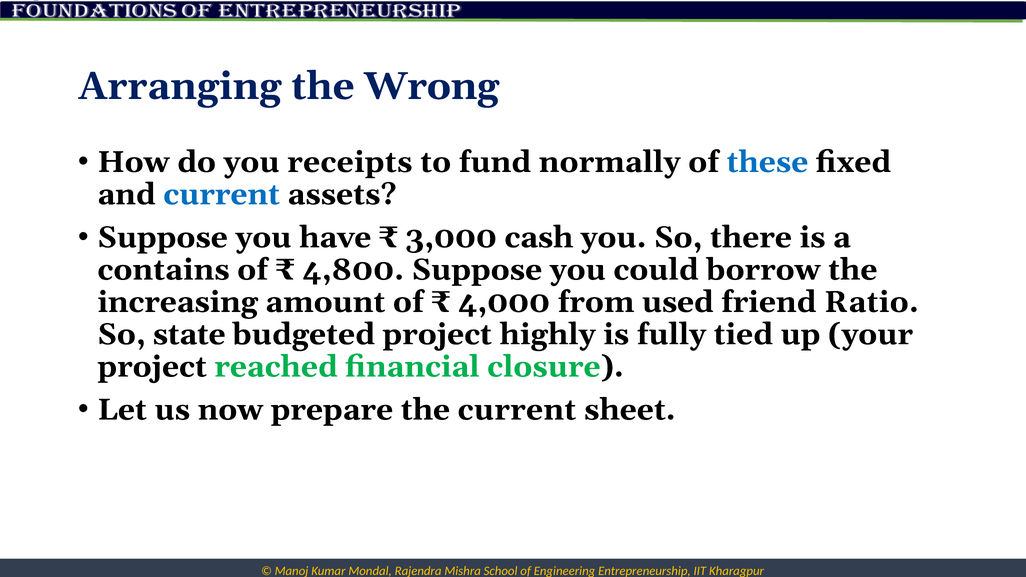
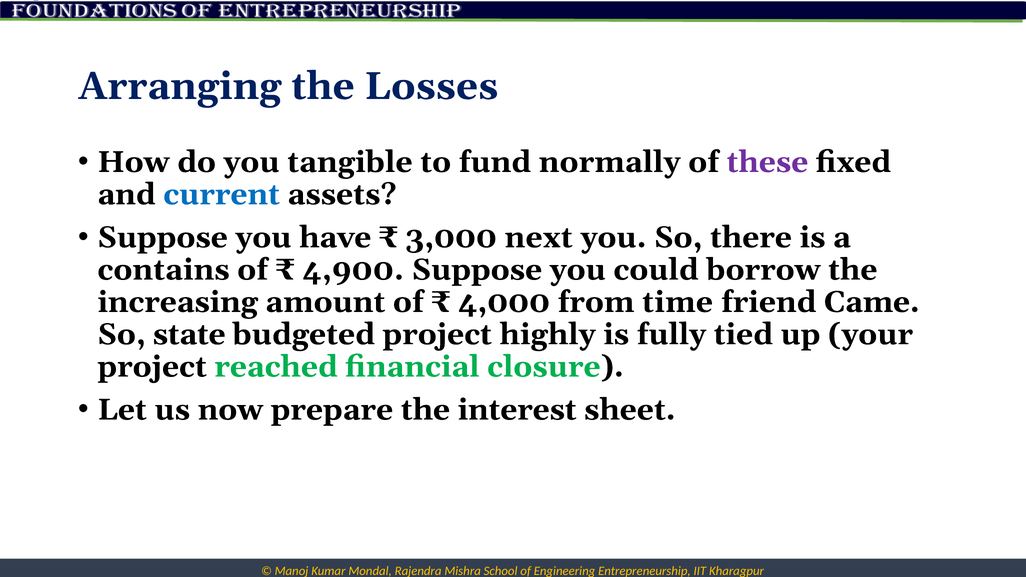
Wrong: Wrong -> Losses
receipts: receipts -> tangible
these colour: blue -> purple
cash: cash -> next
4,800: 4,800 -> 4,900
used: used -> time
Ratio: Ratio -> Came
the current: current -> interest
